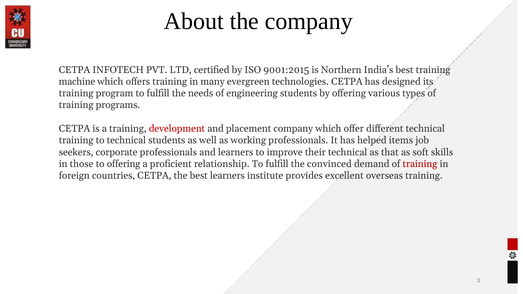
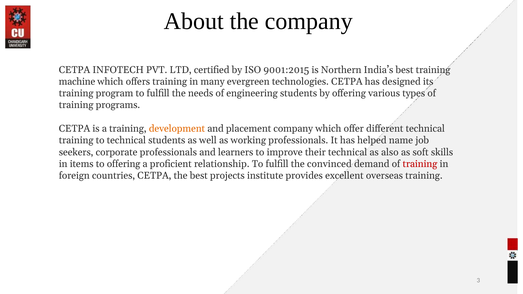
development colour: red -> orange
items: items -> name
that: that -> also
those: those -> items
best learners: learners -> projects
